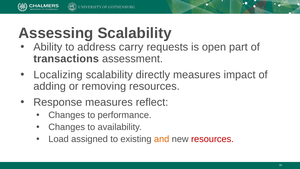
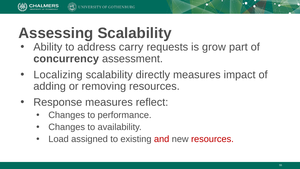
open: open -> grow
transactions: transactions -> concurrency
and colour: orange -> red
